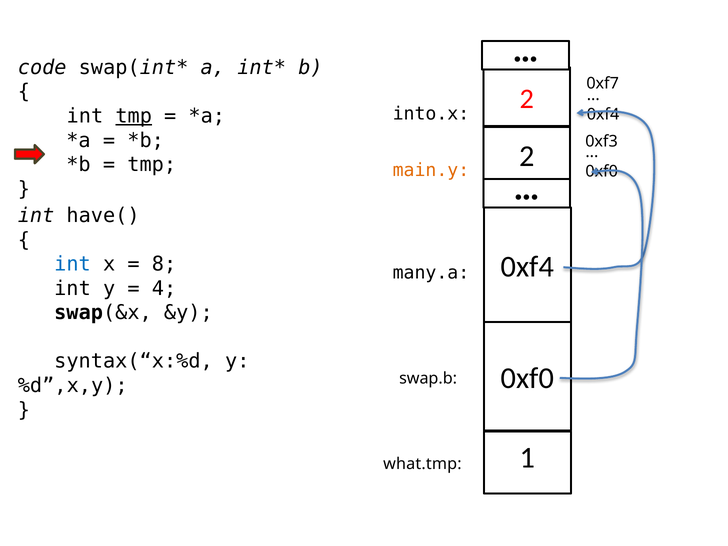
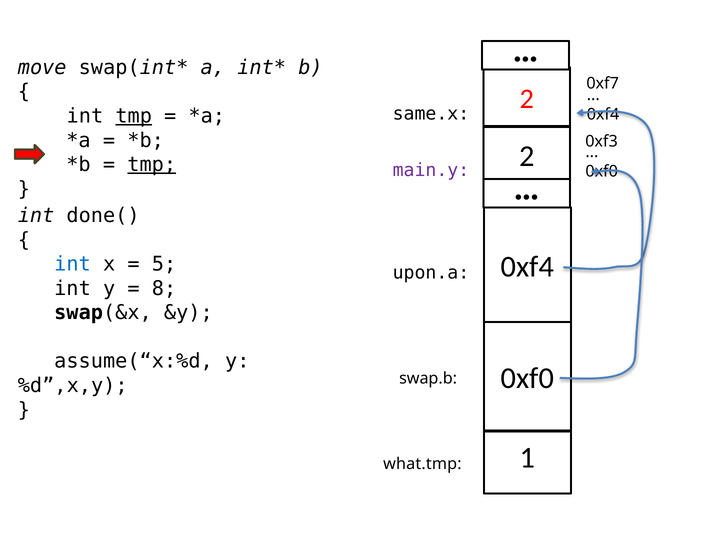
code: code -> move
into.x: into.x -> same.x
tmp at (152, 165) underline: none -> present
main.y colour: orange -> purple
have(: have( -> done(
8: 8 -> 5
many.a: many.a -> upon.a
4: 4 -> 8
syntax(“x:%d: syntax(“x:%d -> assume(“x:%d
